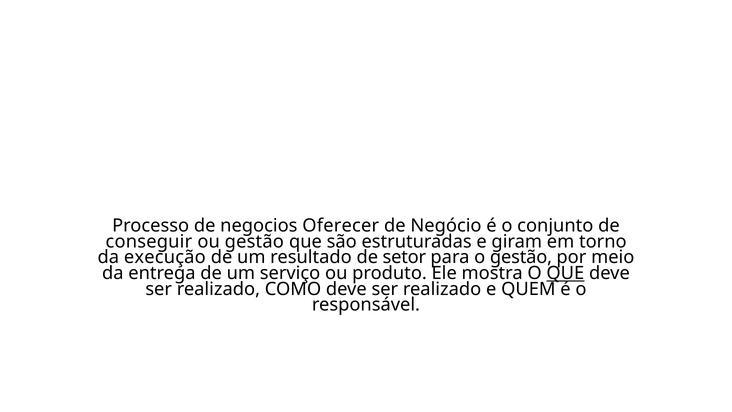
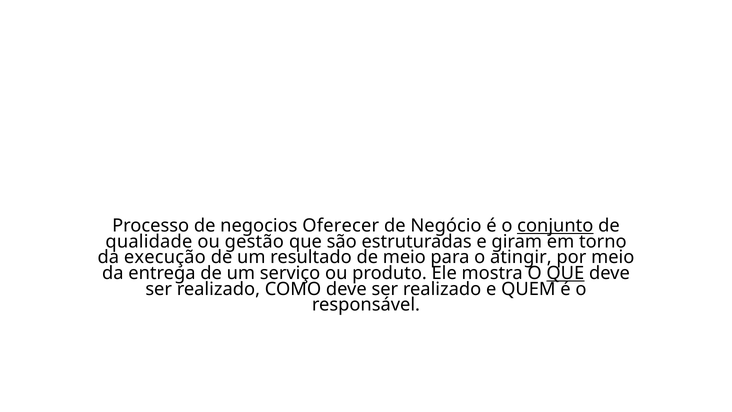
conjunto underline: none -> present
conseguir: conseguir -> qualidade
de setor: setor -> meio
o gestão: gestão -> atingir
